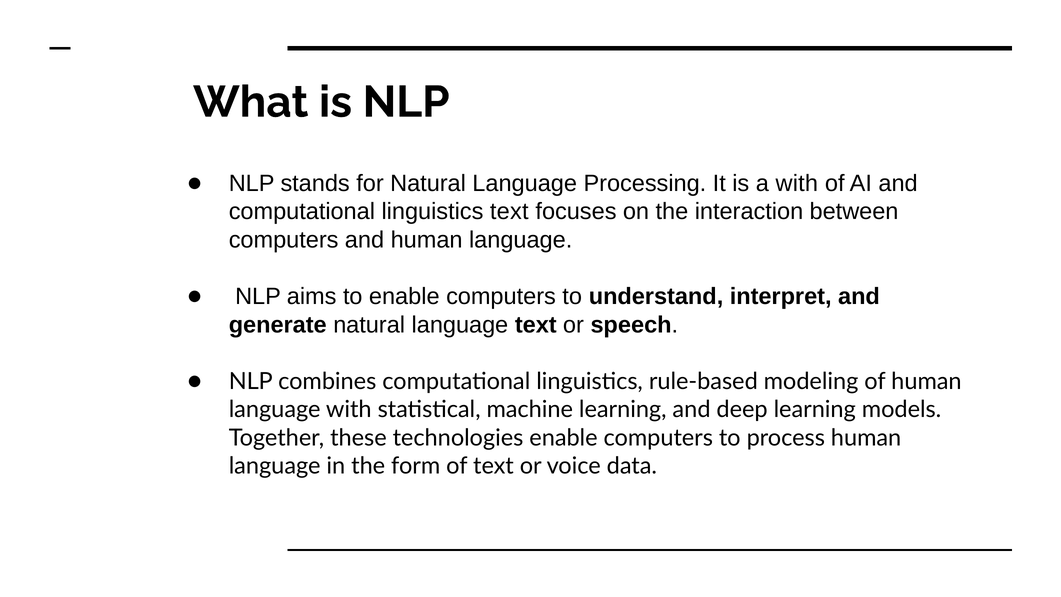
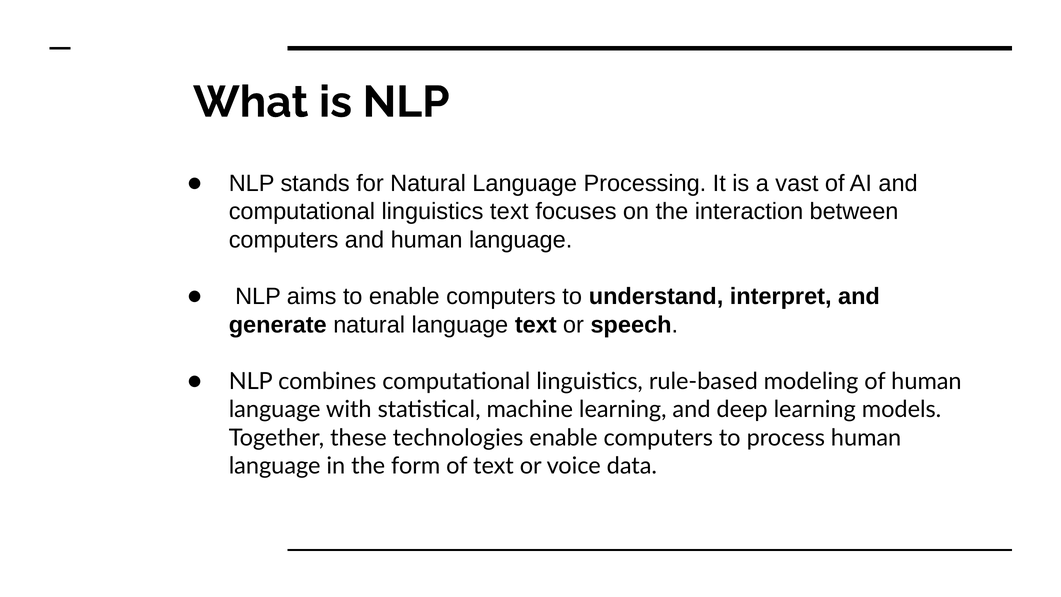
a with: with -> vast
